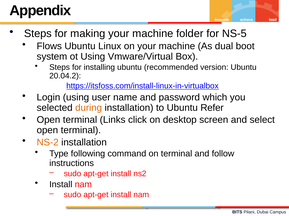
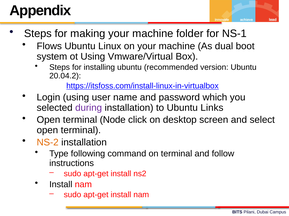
NS-5: NS-5 -> NS-1
during colour: orange -> purple
Refer: Refer -> Links
Links: Links -> Node
